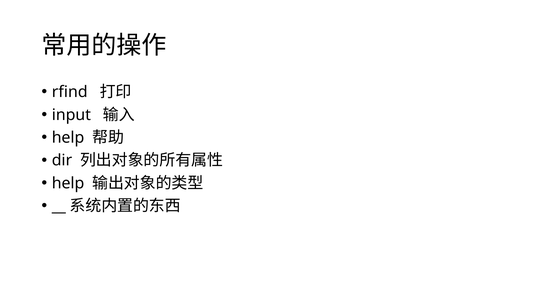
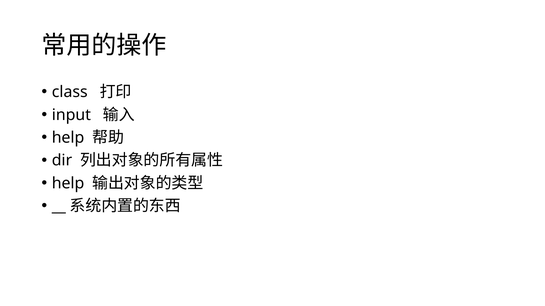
rfind: rfind -> class
